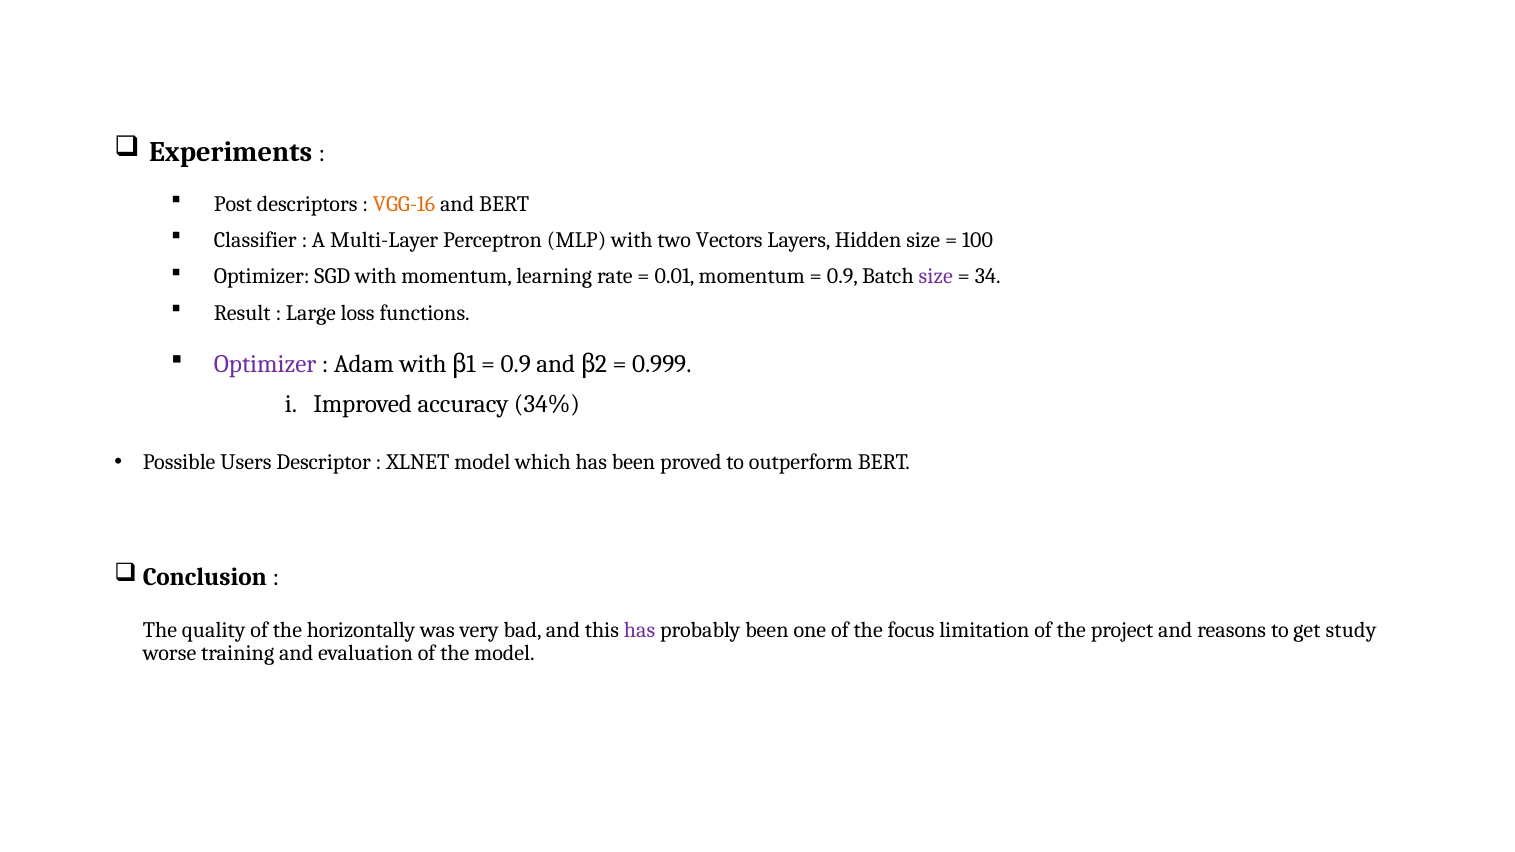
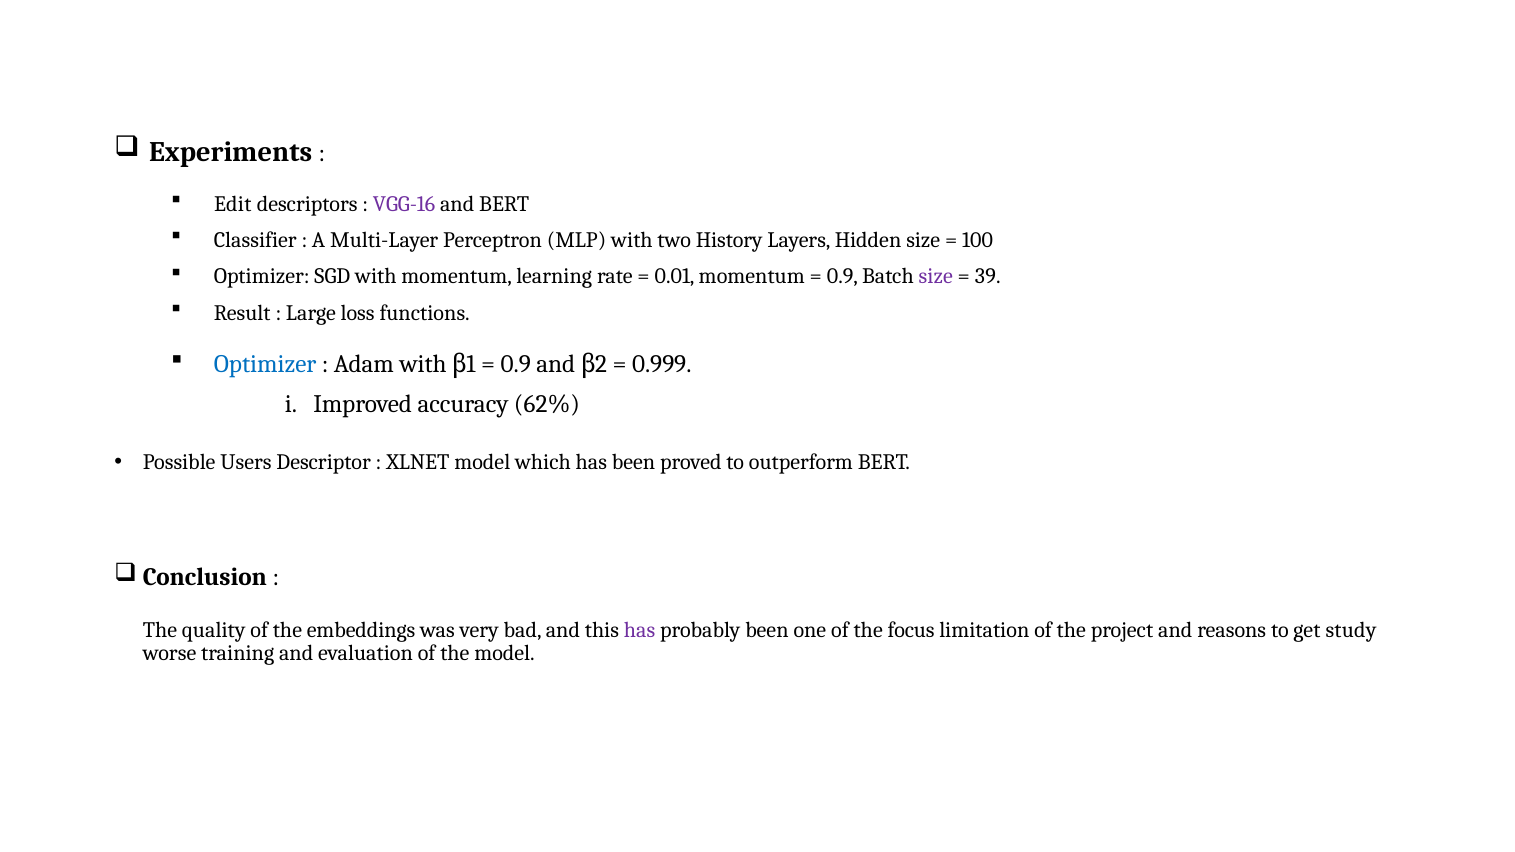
Post: Post -> Edit
VGG-16 colour: orange -> purple
Vectors: Vectors -> History
34: 34 -> 39
Optimizer at (265, 364) colour: purple -> blue
34%: 34% -> 62%
horizontally: horizontally -> embeddings
